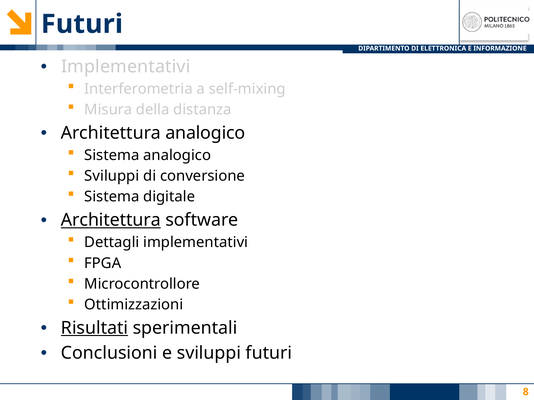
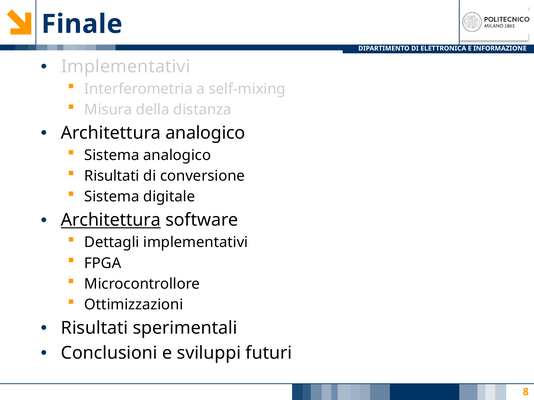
Futuri at (82, 24): Futuri -> Finale
Sviluppi at (112, 176): Sviluppi -> Risultati
Risultati at (95, 328) underline: present -> none
